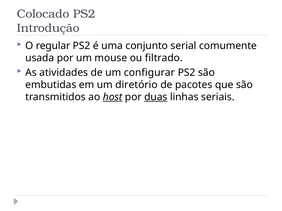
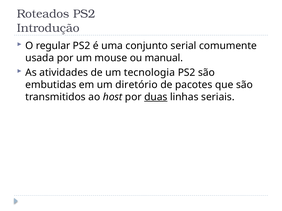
Colocado: Colocado -> Roteados
filtrado: filtrado -> manual
configurar: configurar -> tecnologia
host underline: present -> none
